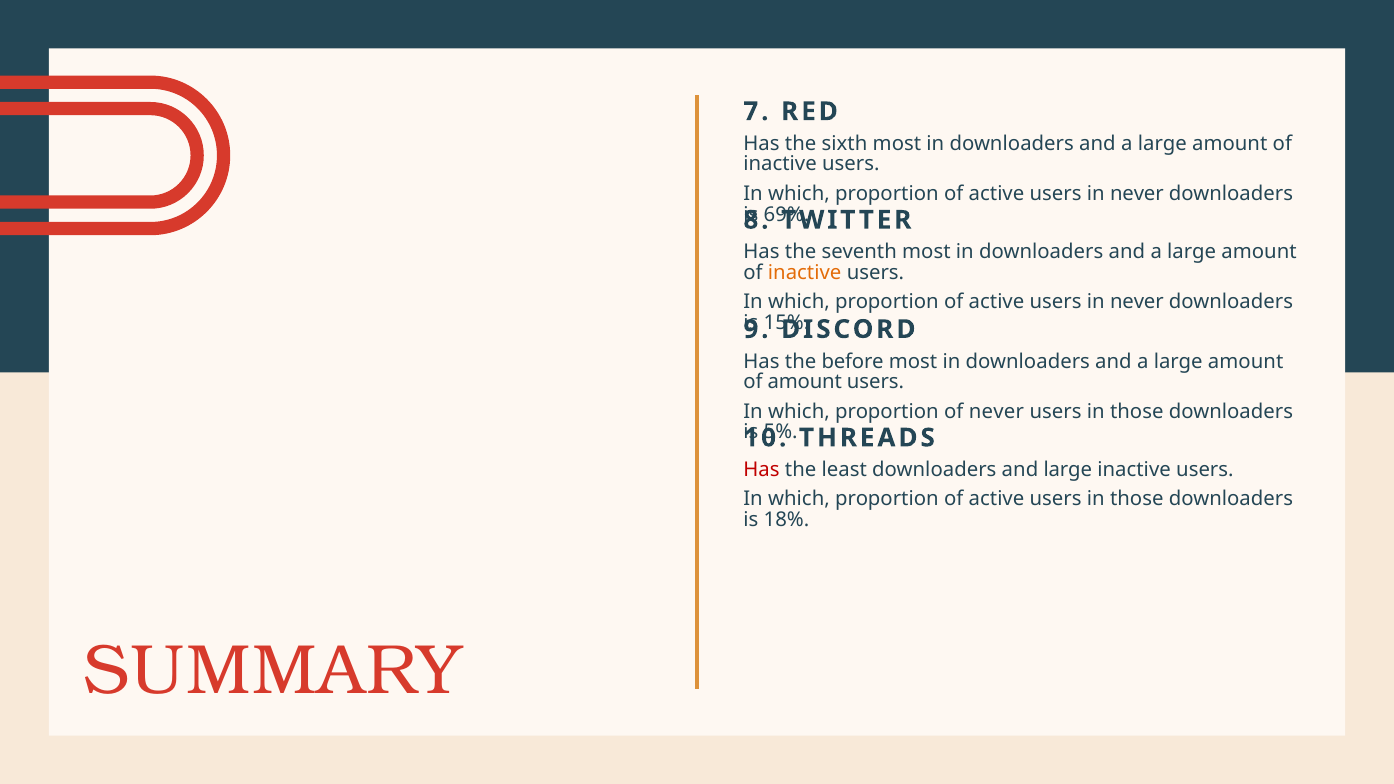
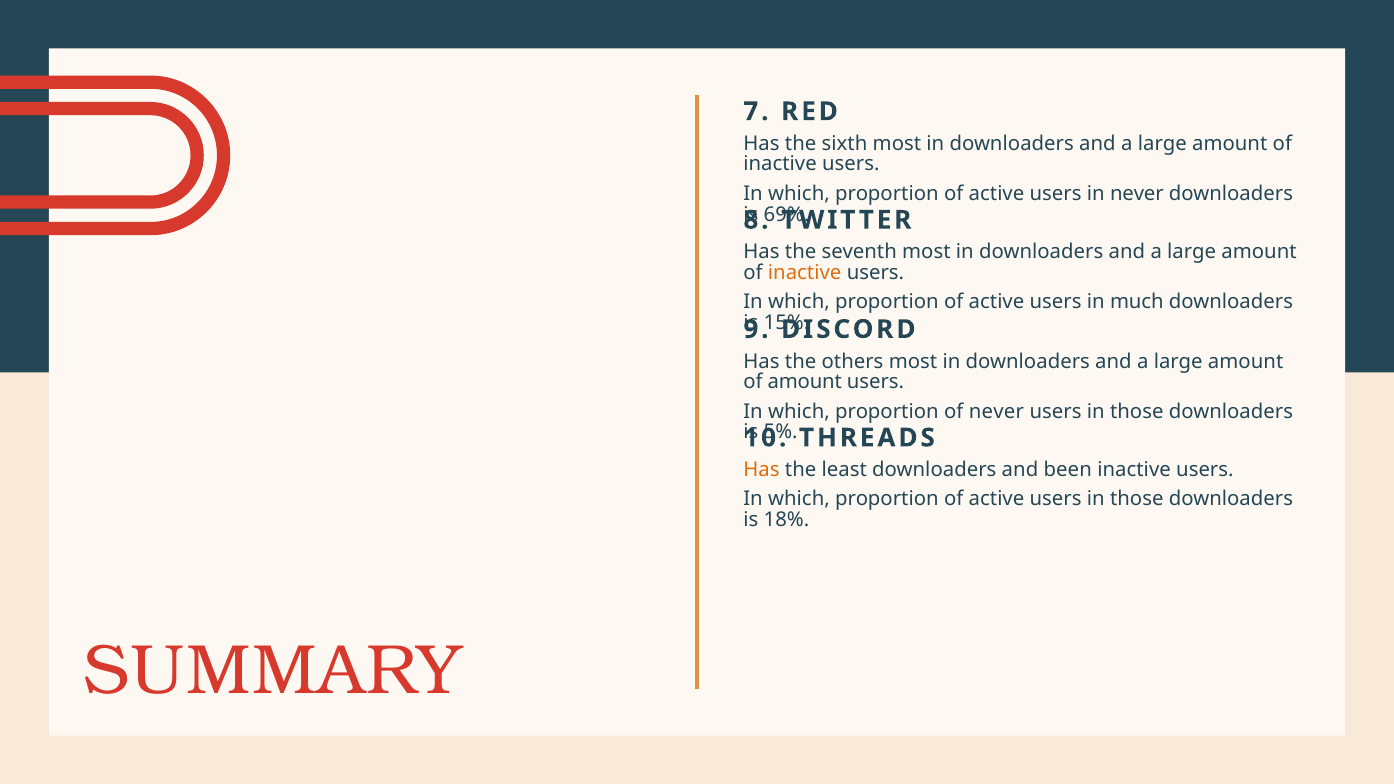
never at (1137, 302): never -> much
before: before -> others
Has at (762, 470) colour: red -> orange
and large: large -> been
